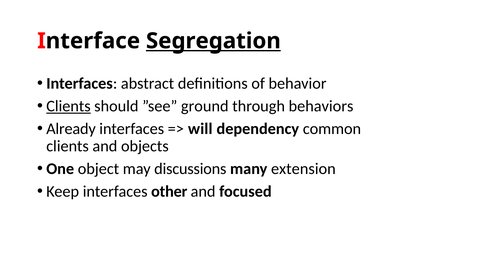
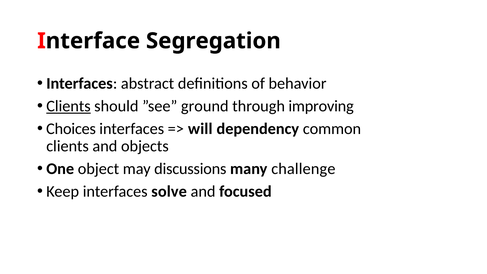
Segregation underline: present -> none
behaviors: behaviors -> improving
Already: Already -> Choices
extension: extension -> challenge
other: other -> solve
